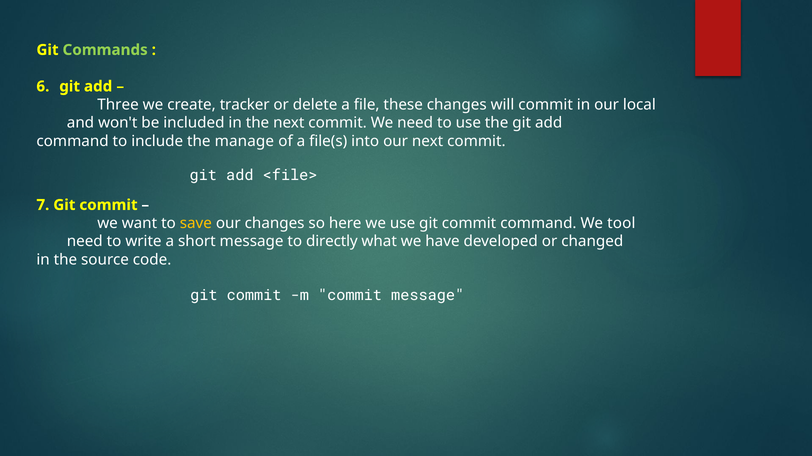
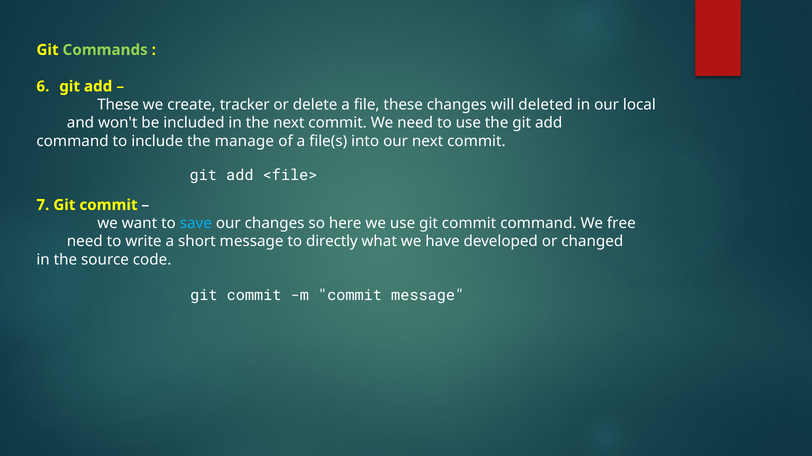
Three at (118, 105): Three -> These
will commit: commit -> deleted
save colour: yellow -> light blue
tool: tool -> free
